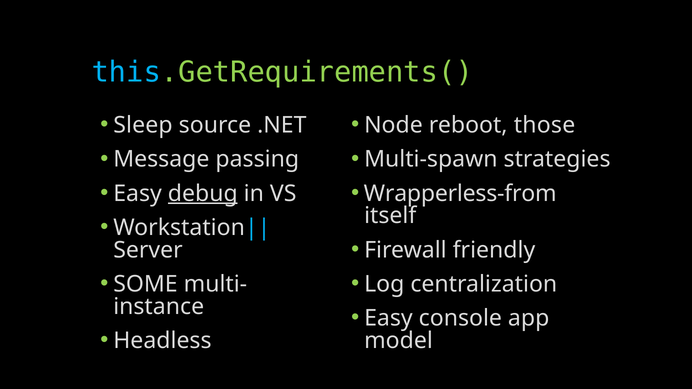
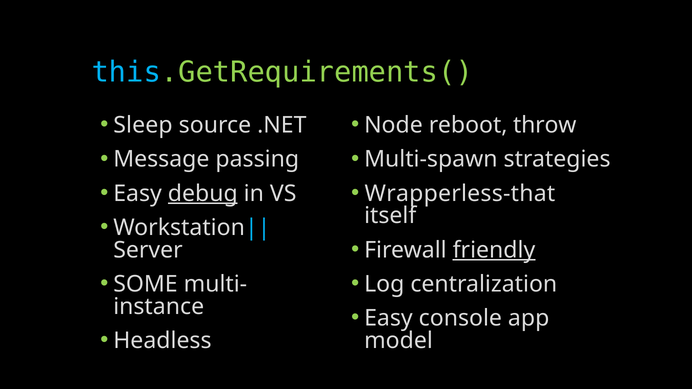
those: those -> throw
Wrapperless-from: Wrapperless-from -> Wrapperless-that
friendly underline: none -> present
